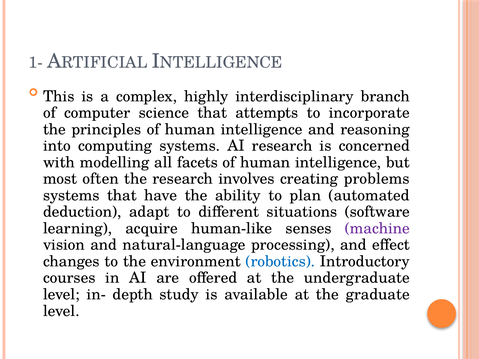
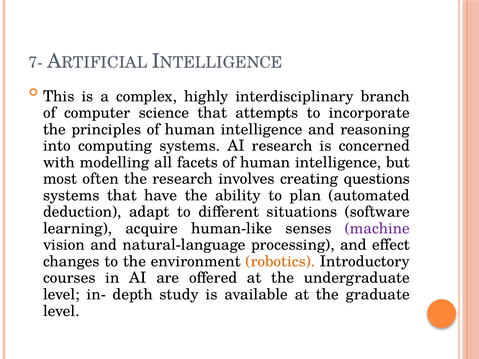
1-: 1- -> 7-
problems: problems -> questions
robotics colour: blue -> orange
